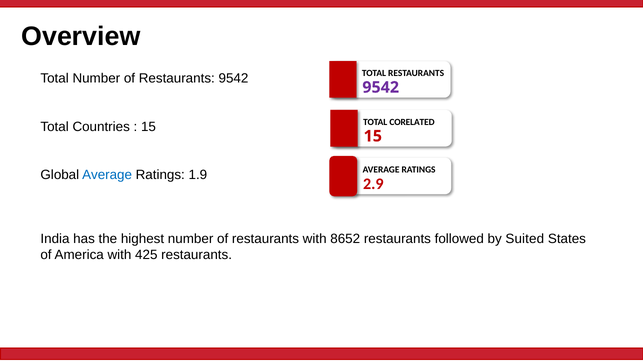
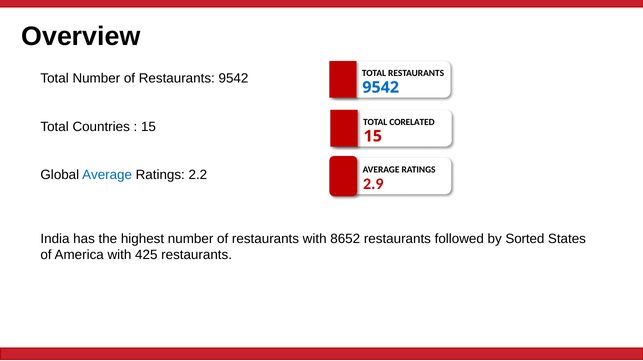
9542 at (381, 88) colour: purple -> blue
1.9: 1.9 -> 2.2
Suited: Suited -> Sorted
